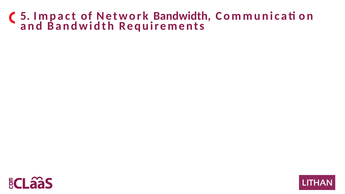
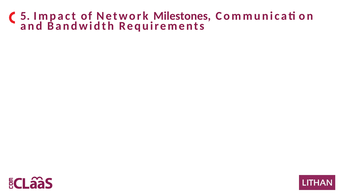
Network Bandwidth: Bandwidth -> Milestones
